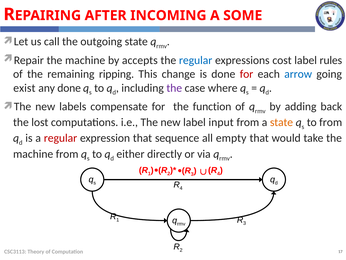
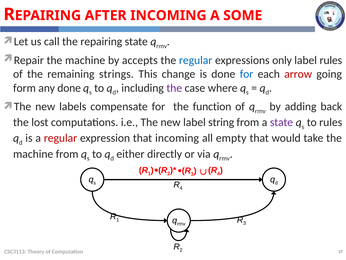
outgoing: outgoing -> repairing
cost: cost -> only
ripping: ripping -> strings
for at (247, 74) colour: red -> blue
arrow colour: blue -> red
exist: exist -> form
input: input -> string
state at (281, 122) colour: orange -> purple
to from: from -> rules
that sequence: sequence -> incoming
